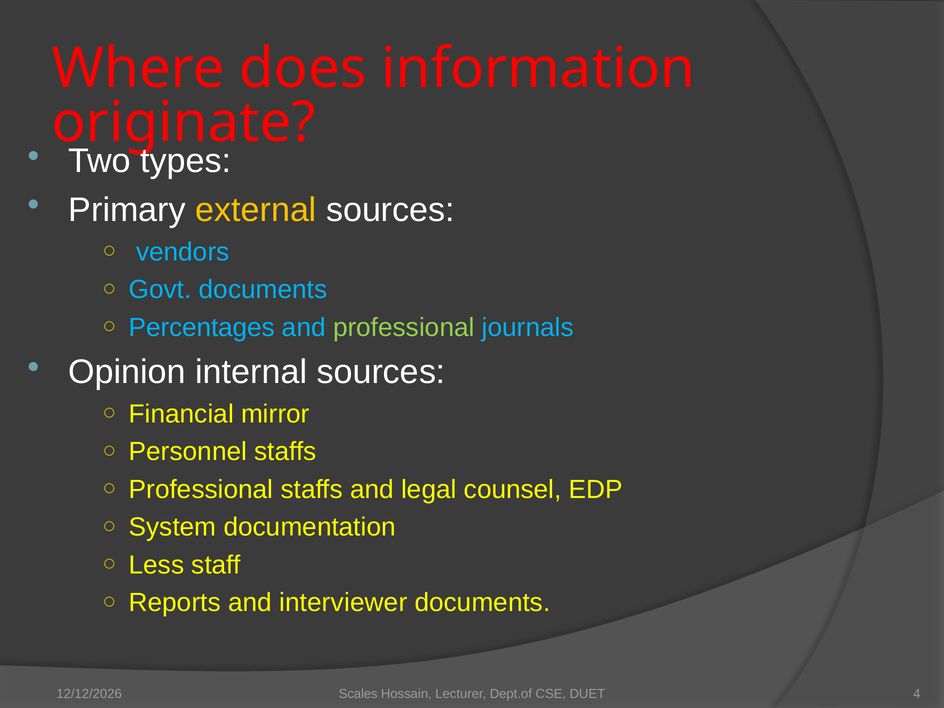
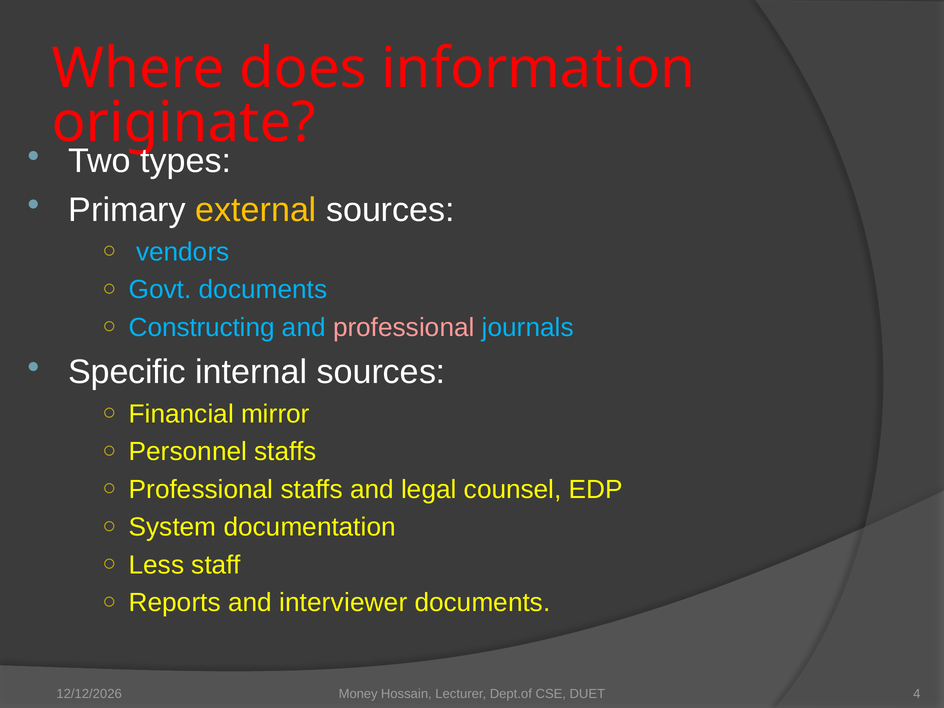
Percentages: Percentages -> Constructing
professional at (404, 327) colour: light green -> pink
Opinion: Opinion -> Specific
Scales: Scales -> Money
